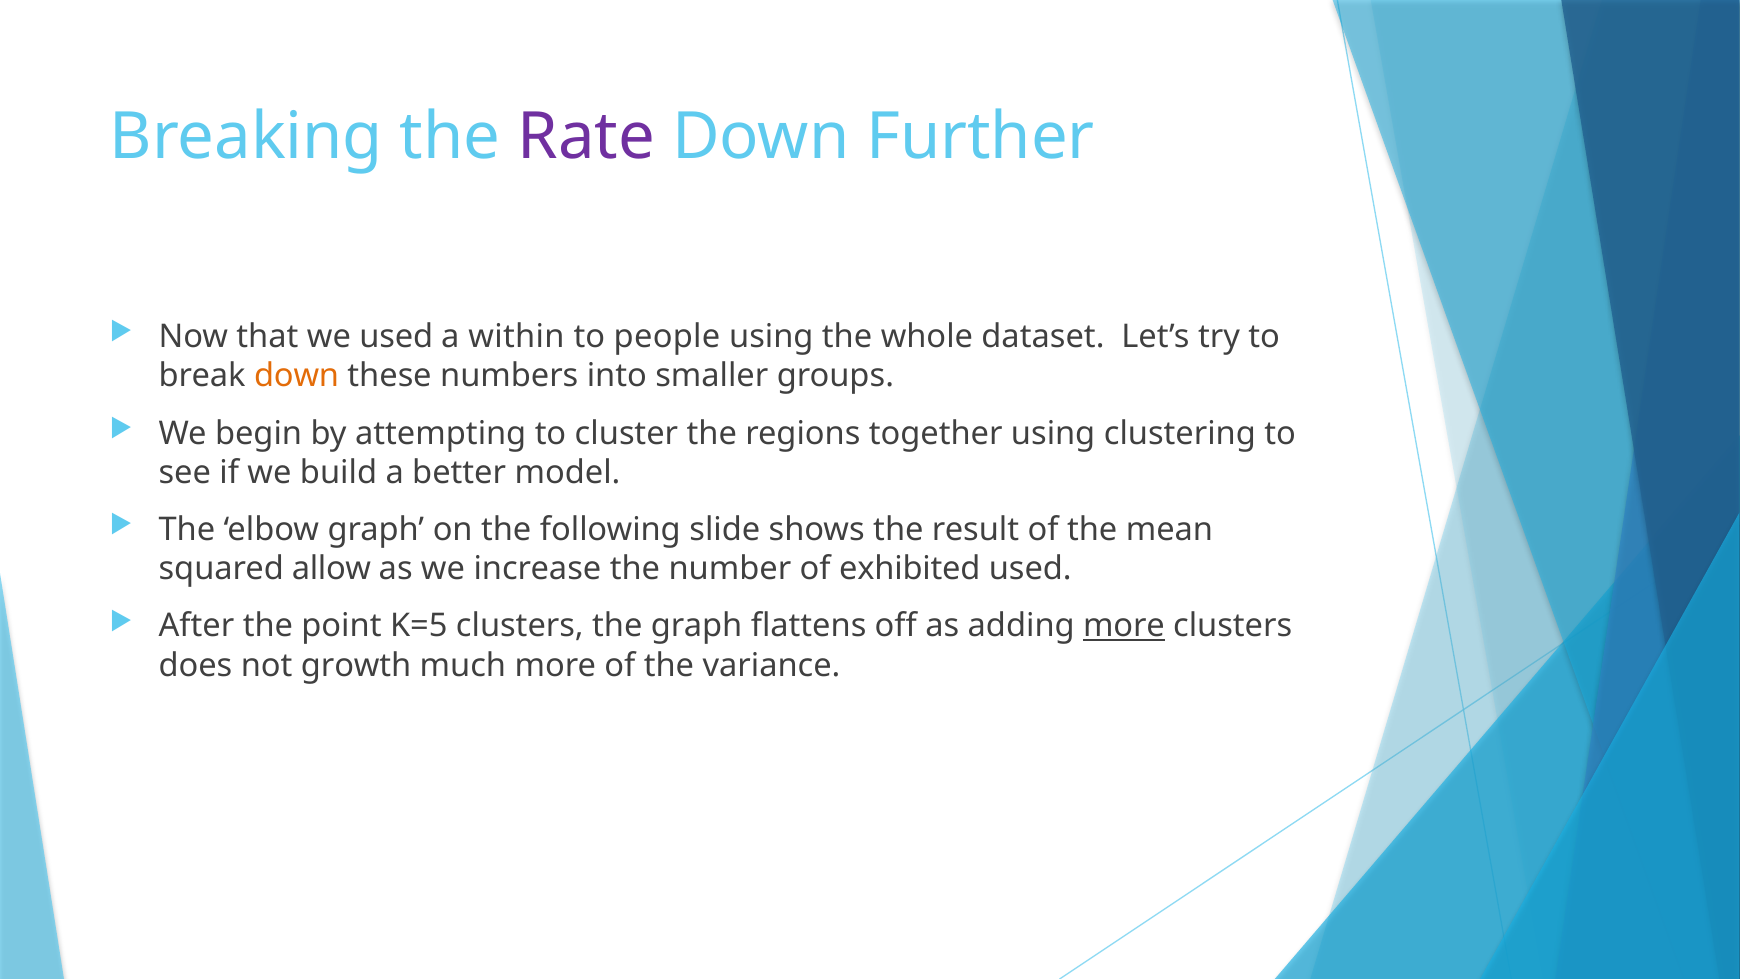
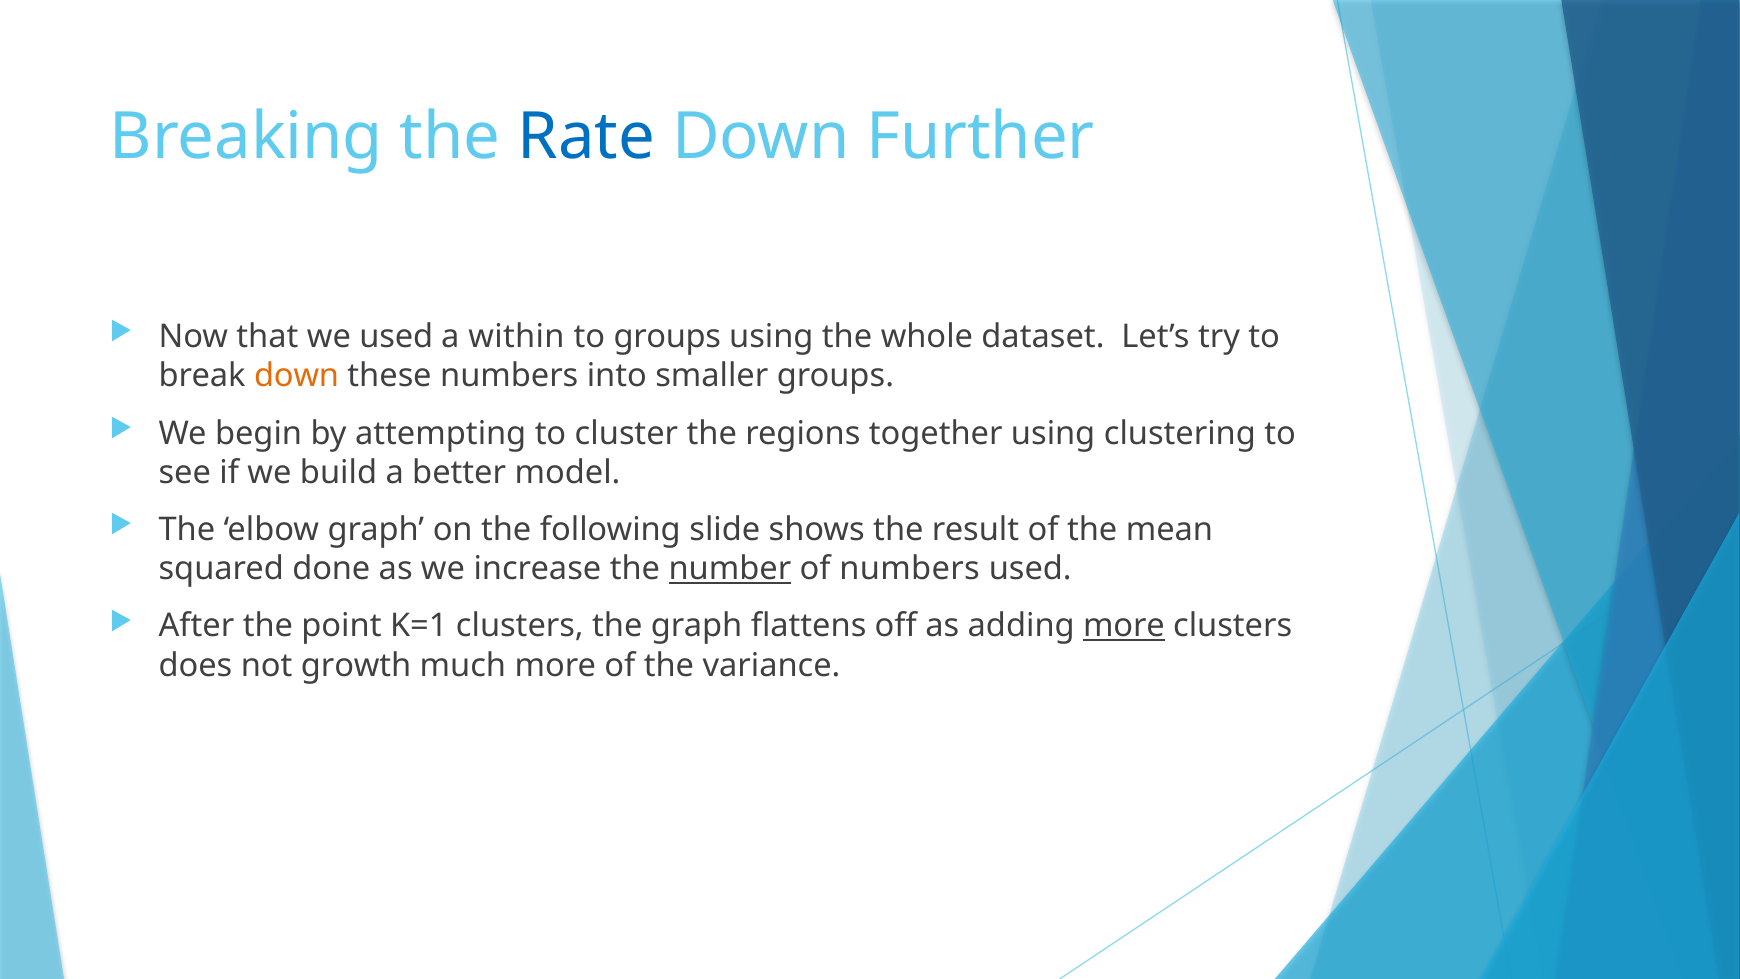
Rate colour: purple -> blue
to people: people -> groups
allow: allow -> done
number underline: none -> present
of exhibited: exhibited -> numbers
K=5: K=5 -> K=1
